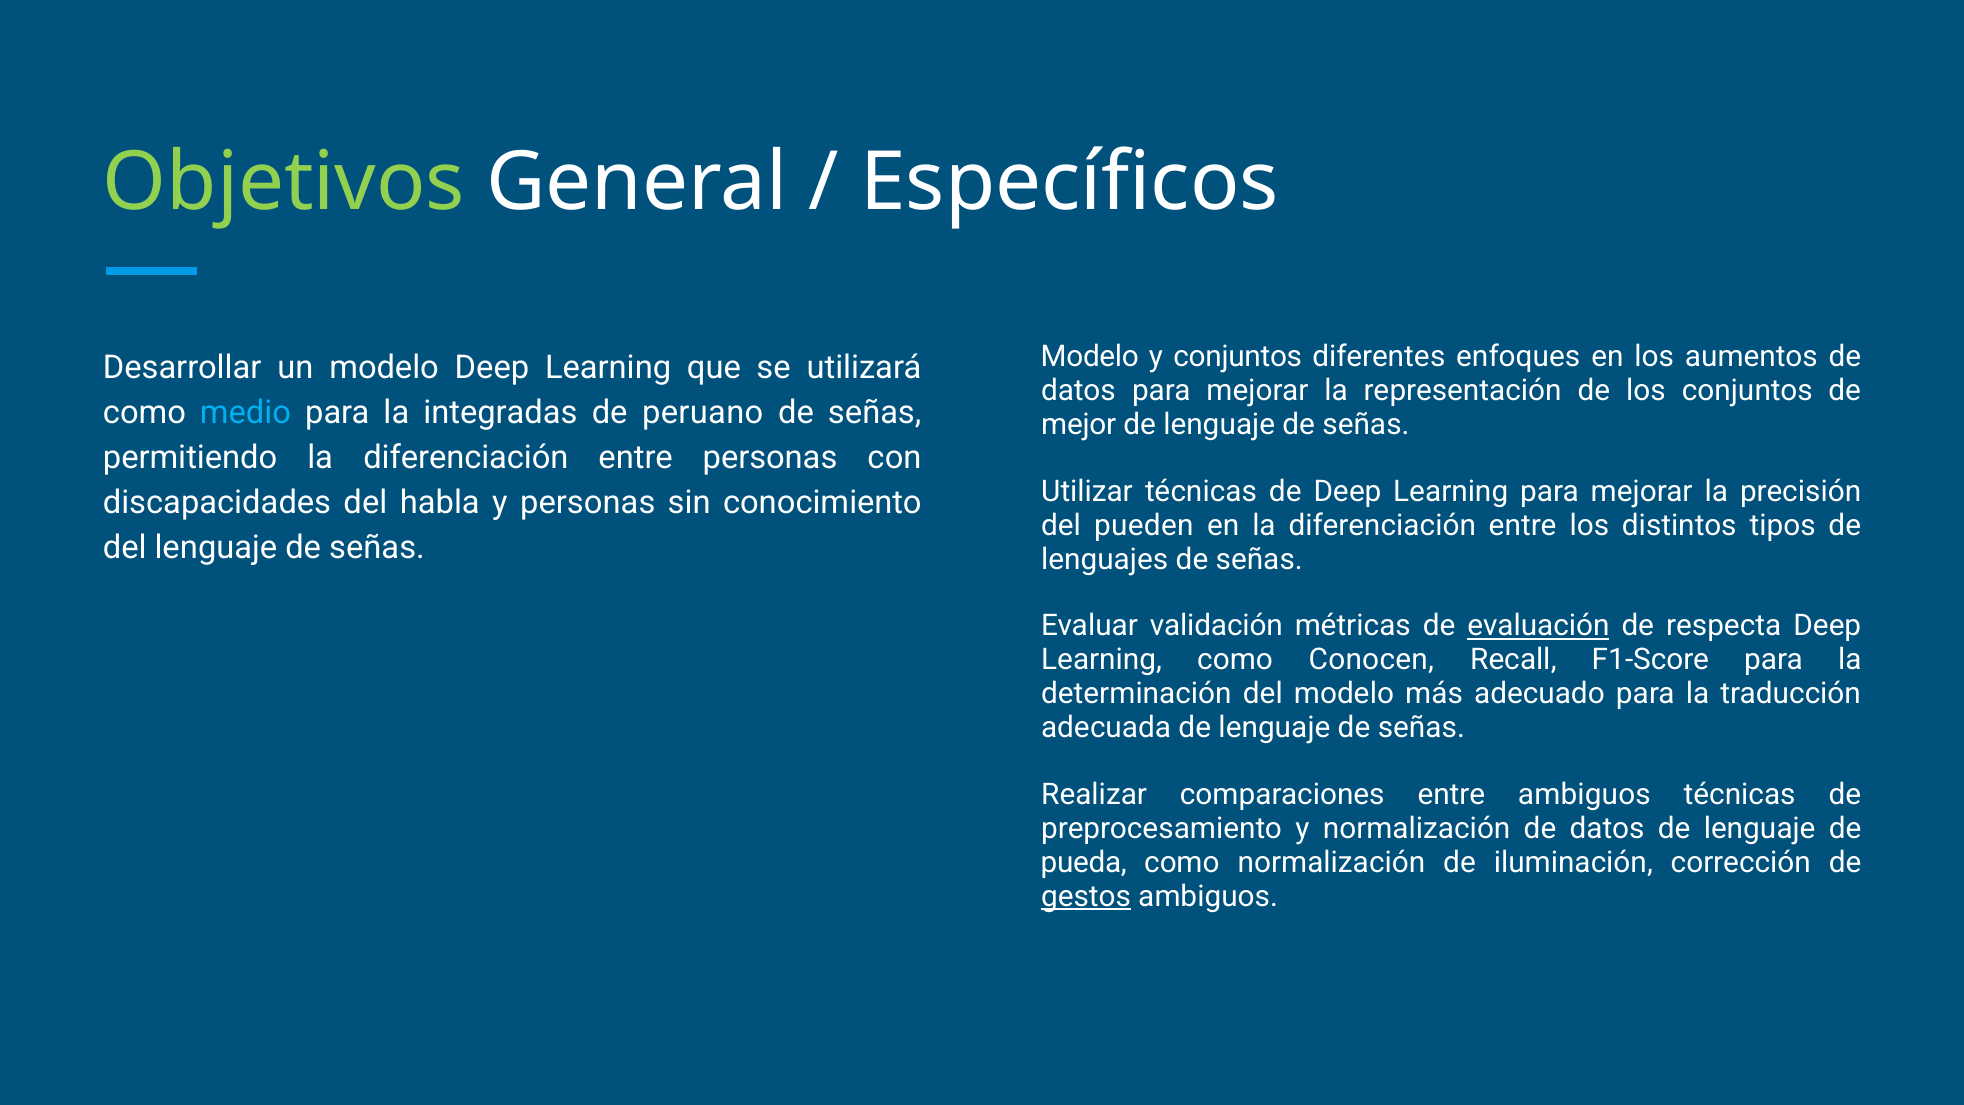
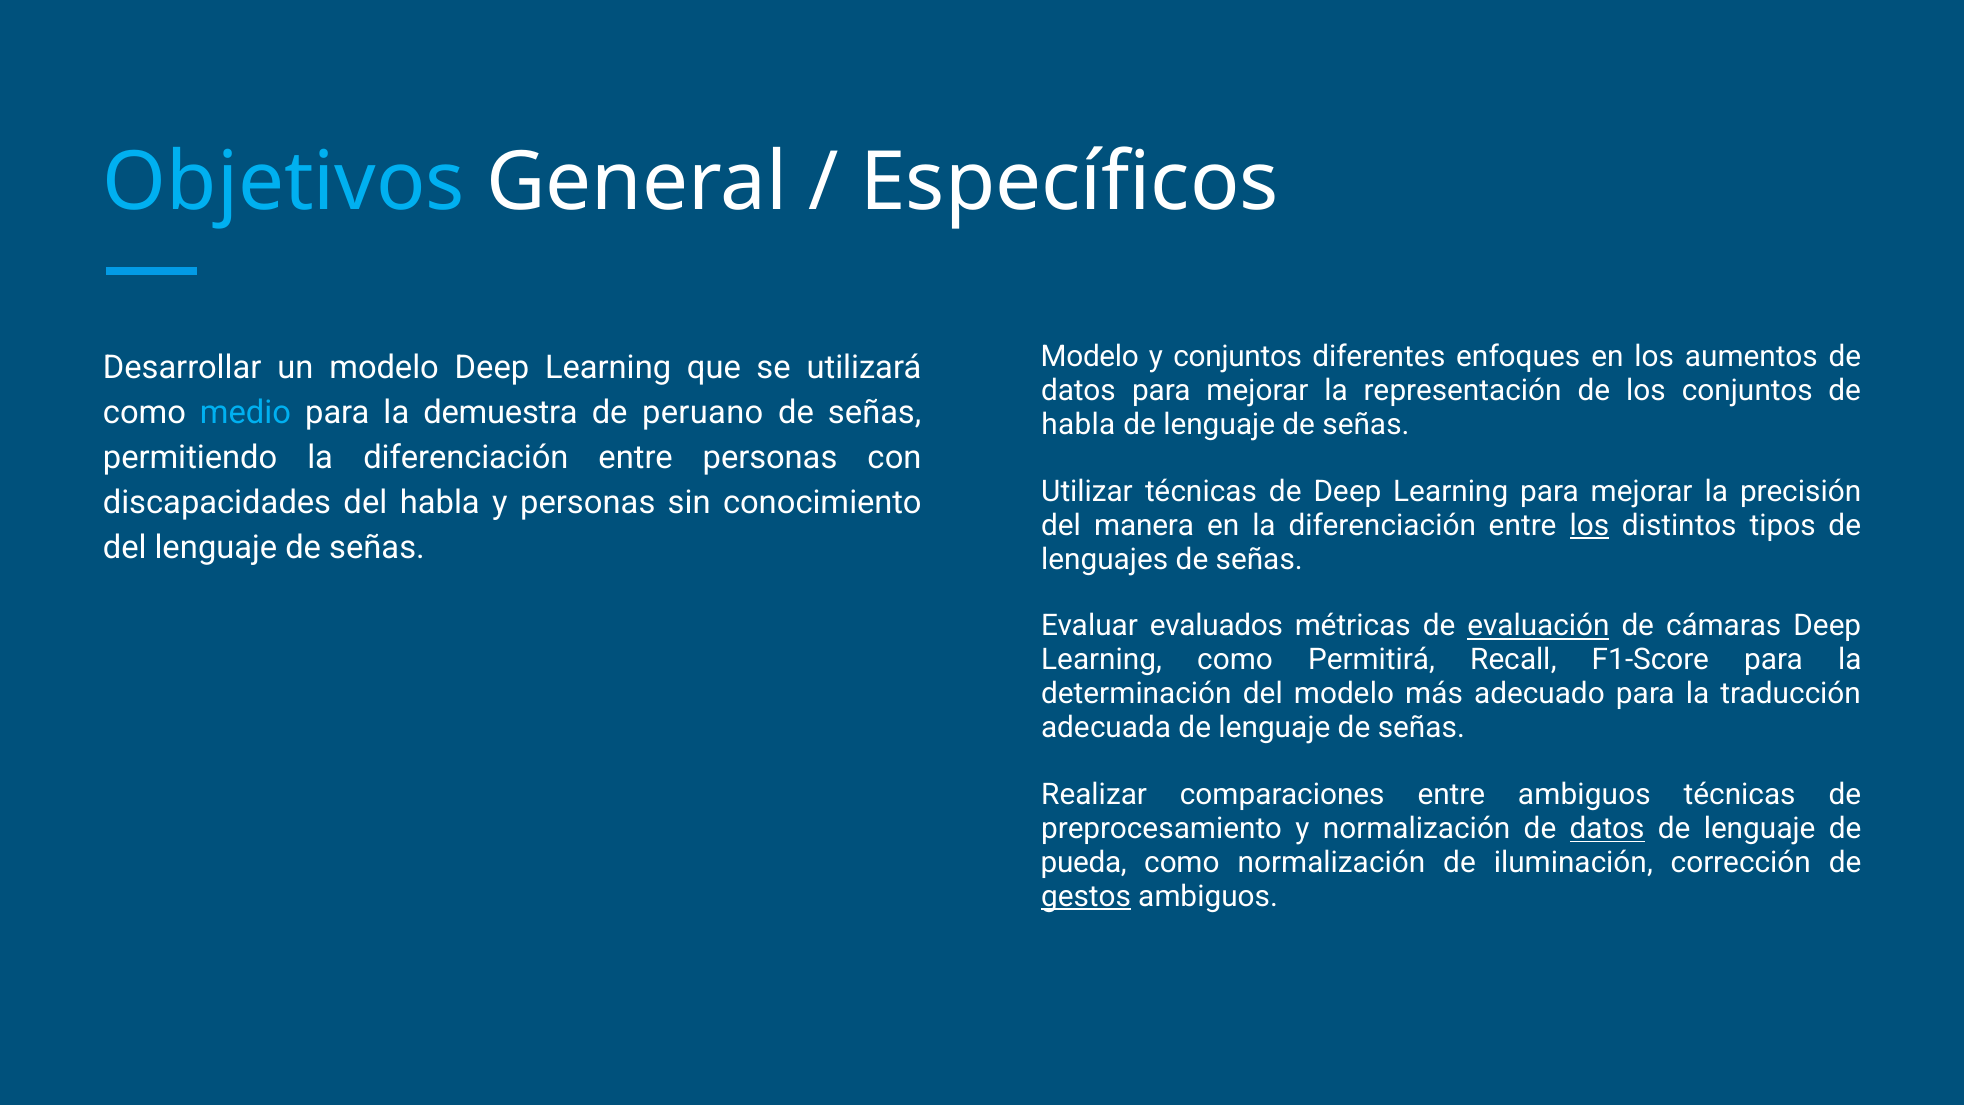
Objetivos colour: light green -> light blue
integradas: integradas -> demuestra
mejor at (1079, 425): mejor -> habla
pueden: pueden -> manera
los at (1589, 525) underline: none -> present
validación: validación -> evaluados
respecta: respecta -> cámaras
Conocen: Conocen -> Permitirá
datos at (1607, 828) underline: none -> present
